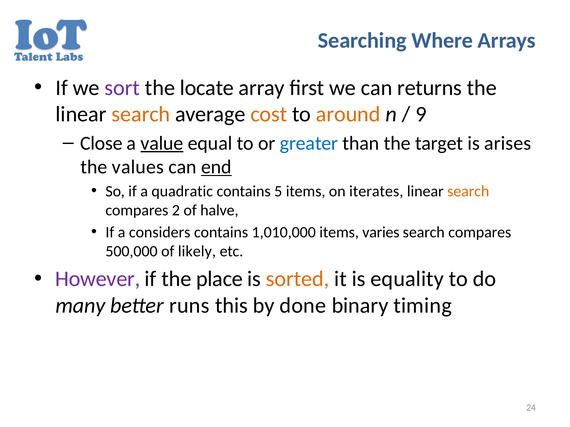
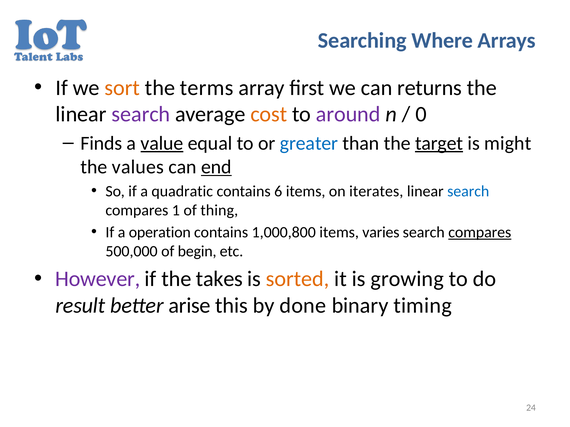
sort colour: purple -> orange
locate: locate -> terms
search at (141, 114) colour: orange -> purple
around colour: orange -> purple
9: 9 -> 0
Close: Close -> Finds
target underline: none -> present
arises: arises -> might
5: 5 -> 6
search at (468, 191) colour: orange -> blue
2: 2 -> 1
halve: halve -> thing
considers: considers -> operation
1,010,000: 1,010,000 -> 1,000,800
compares at (480, 233) underline: none -> present
likely: likely -> begin
place: place -> takes
equality: equality -> growing
many: many -> result
runs: runs -> arise
